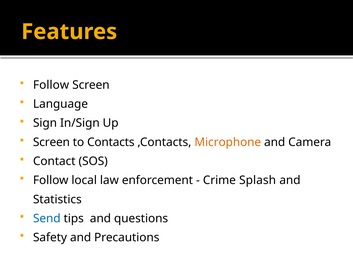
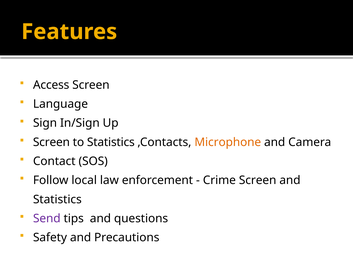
Follow at (51, 85): Follow -> Access
to Contacts: Contacts -> Statistics
Crime Splash: Splash -> Screen
Send colour: blue -> purple
